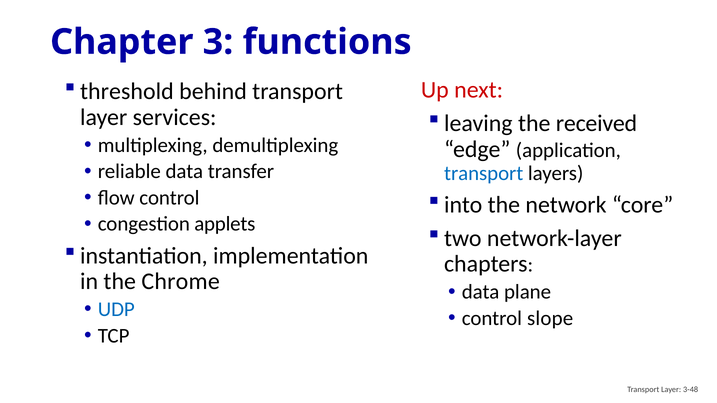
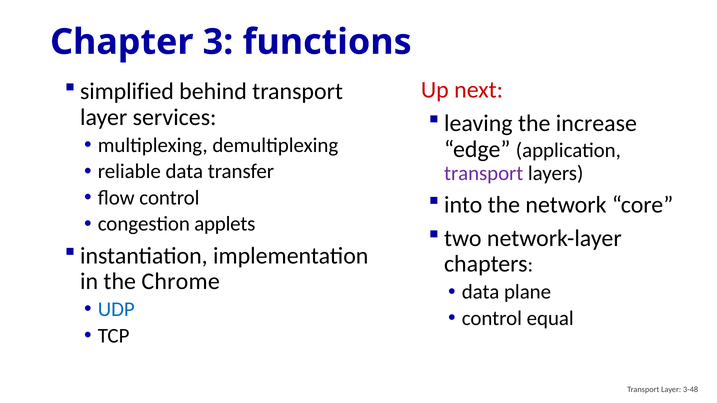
threshold: threshold -> simplified
received: received -> increase
transport at (484, 173) colour: blue -> purple
slope: slope -> equal
